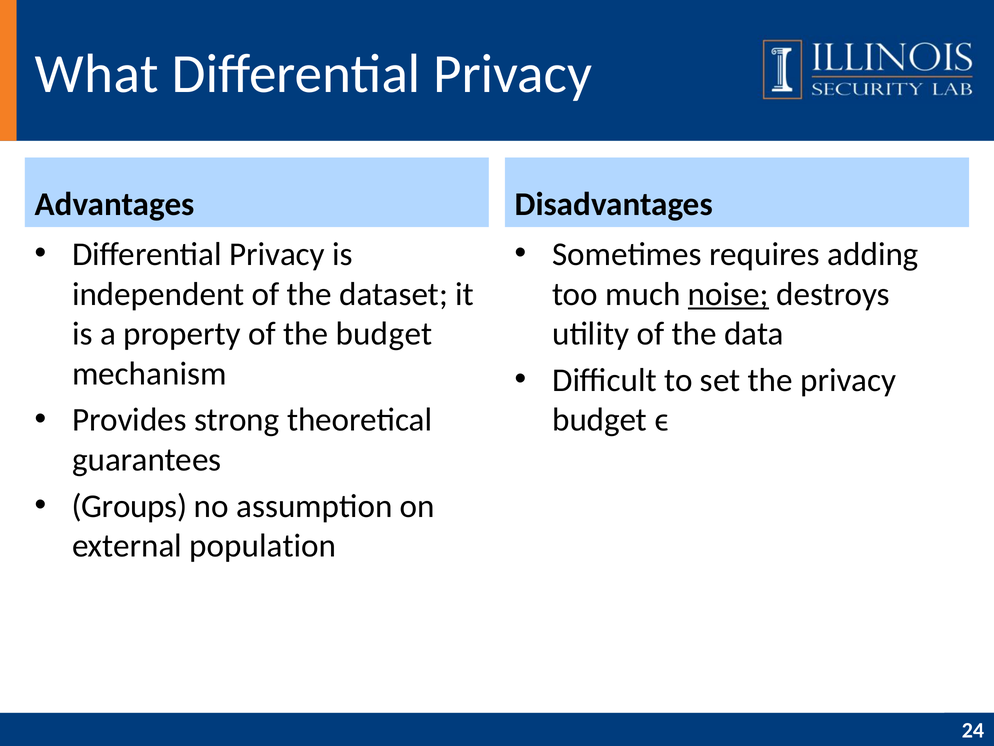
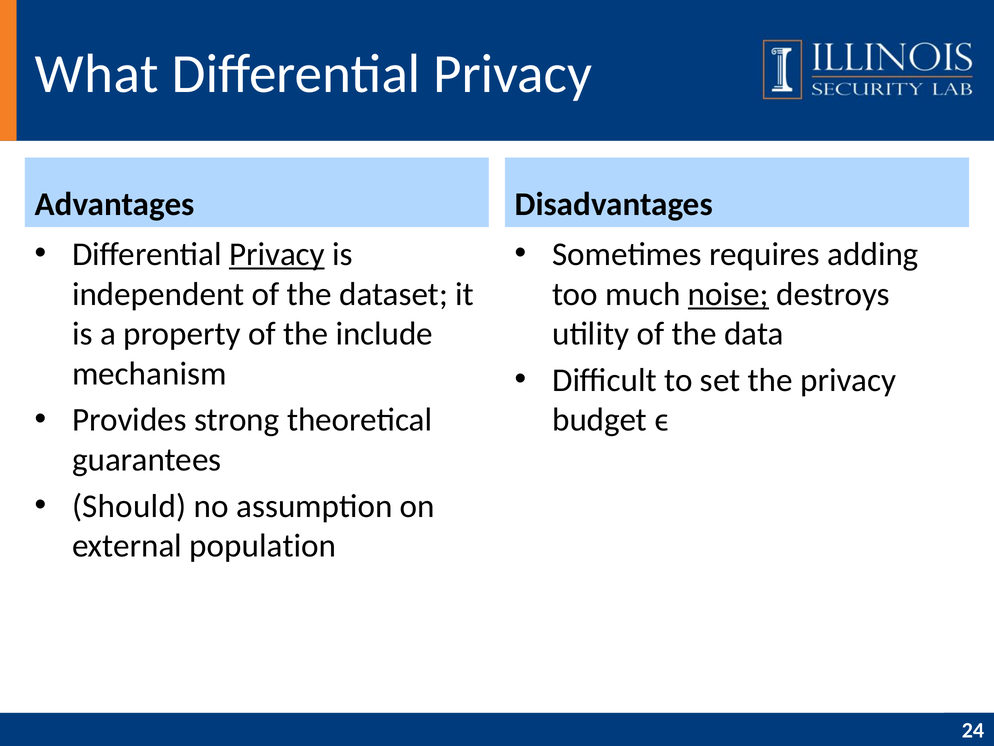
Privacy at (277, 254) underline: none -> present
the budget: budget -> include
Groups: Groups -> Should
